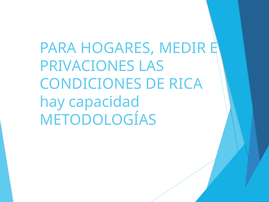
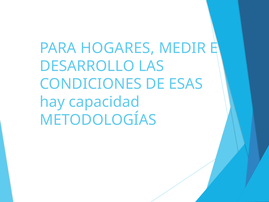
PRIVACIONES: PRIVACIONES -> DESARROLLO
RICA: RICA -> ESAS
